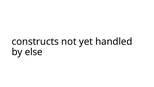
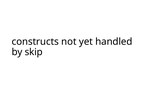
else: else -> skip
